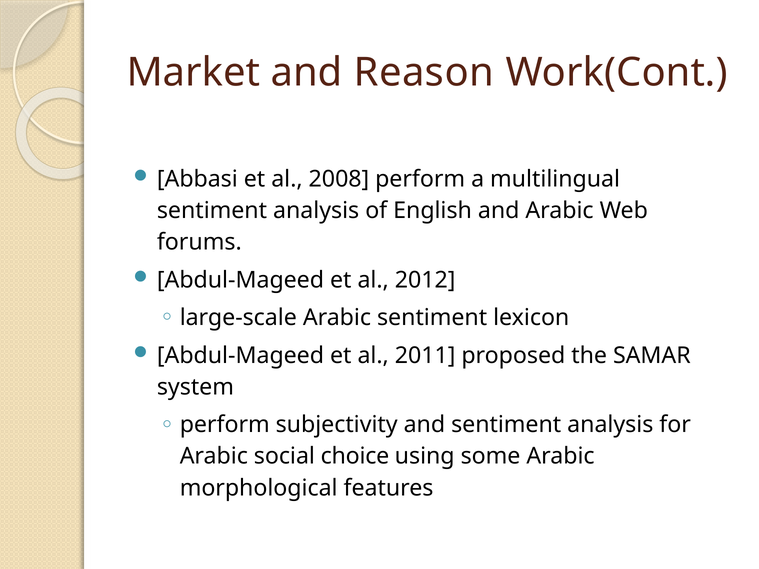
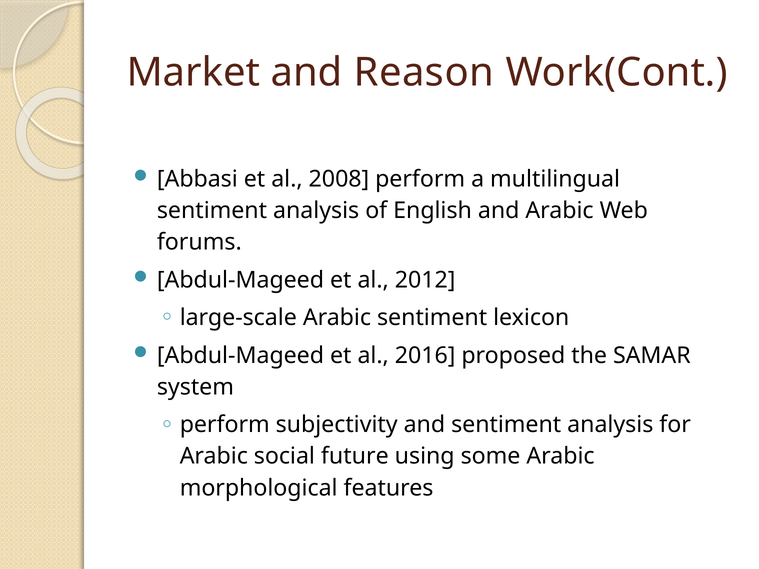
2011: 2011 -> 2016
choice: choice -> future
